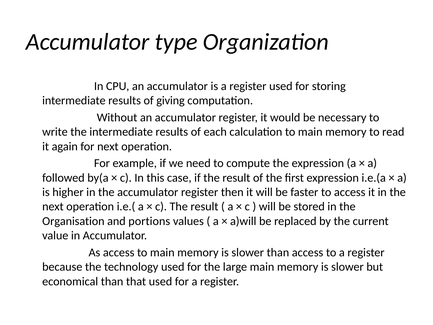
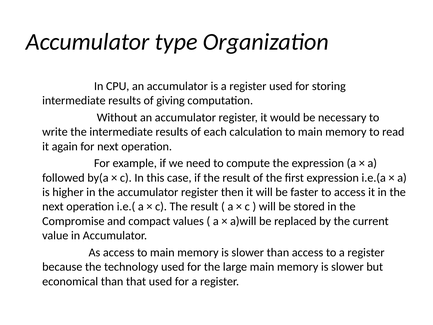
Organisation: Organisation -> Compromise
portions: portions -> compact
